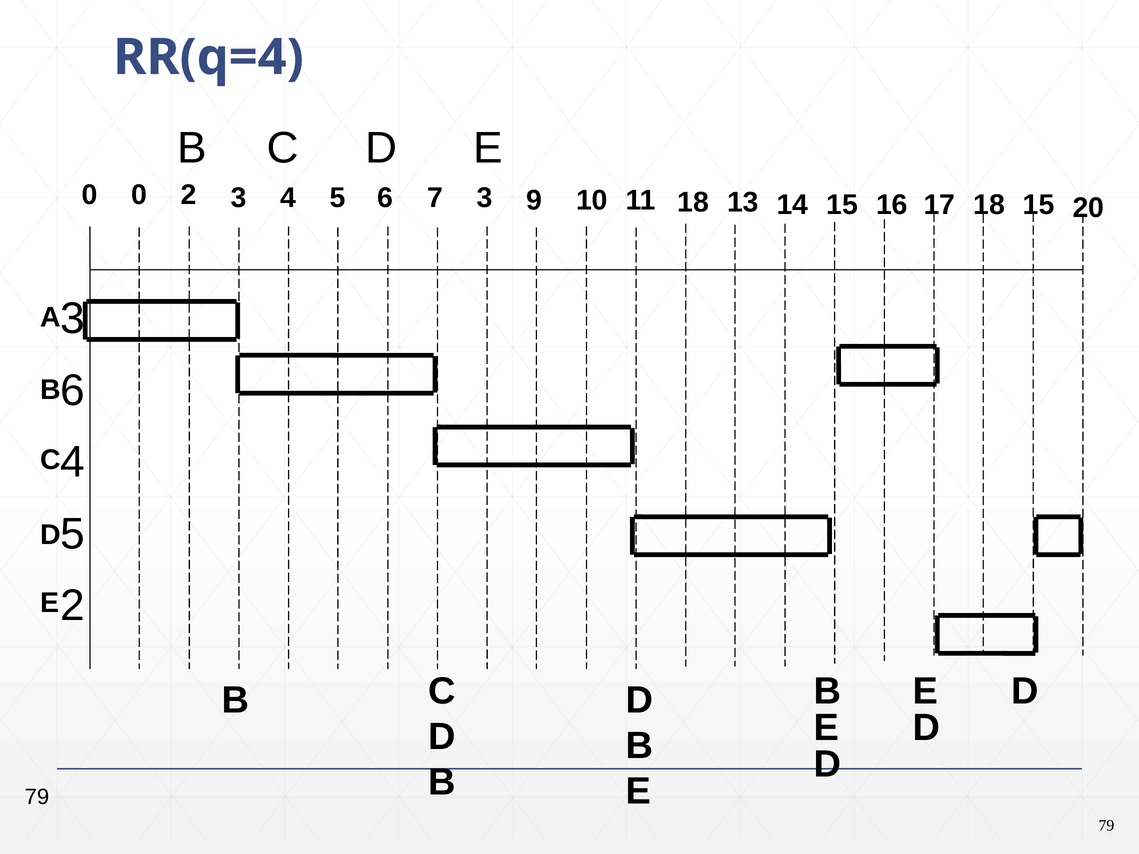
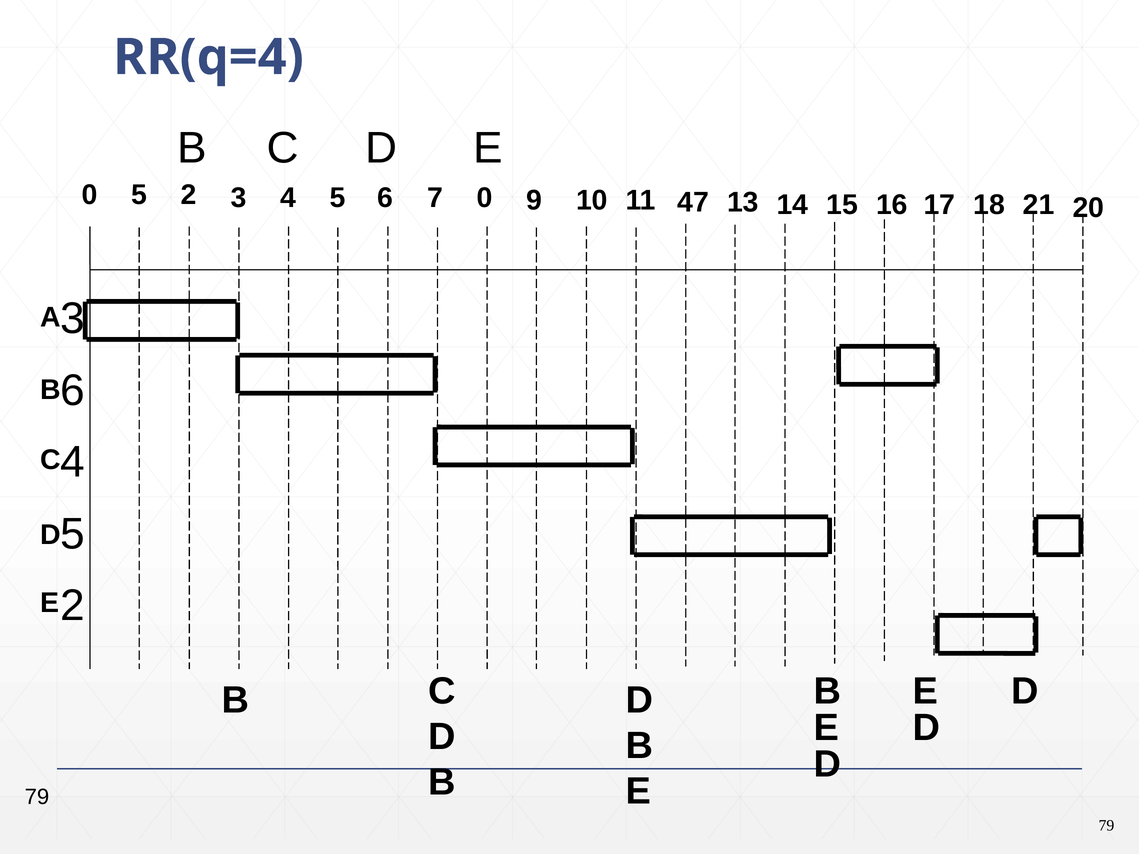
0 0: 0 -> 5
7 3: 3 -> 0
11 18: 18 -> 47
18 15: 15 -> 21
